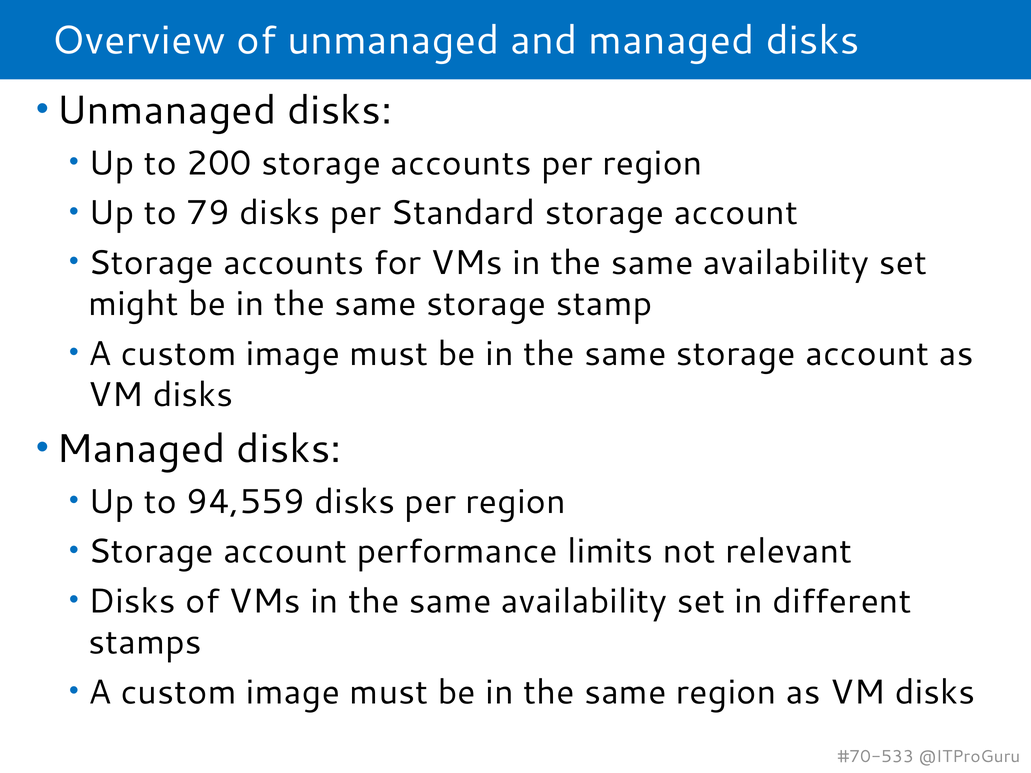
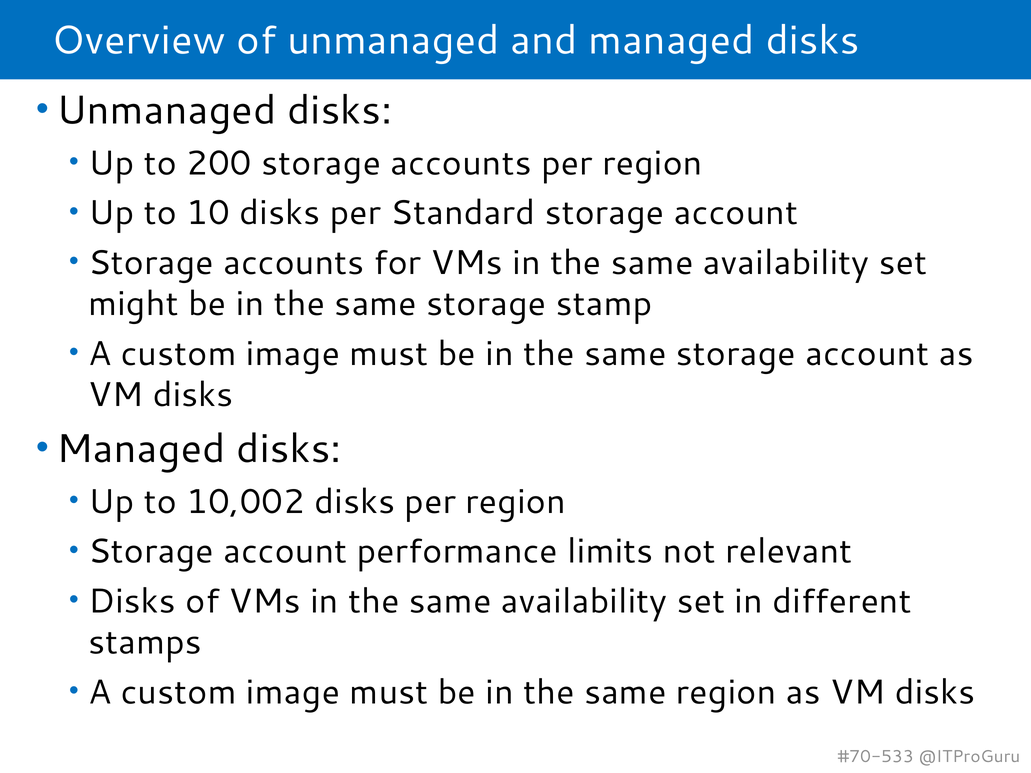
79: 79 -> 10
94,559: 94,559 -> 10,002
